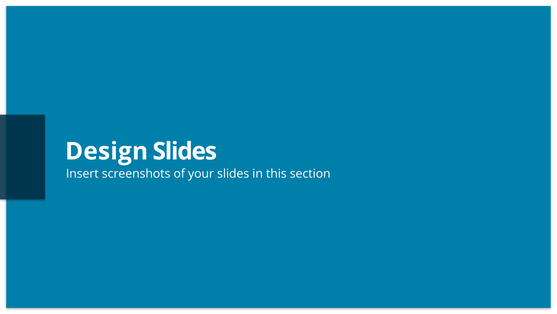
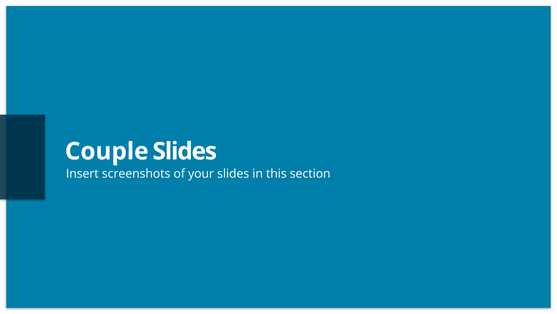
Design: Design -> Couple
